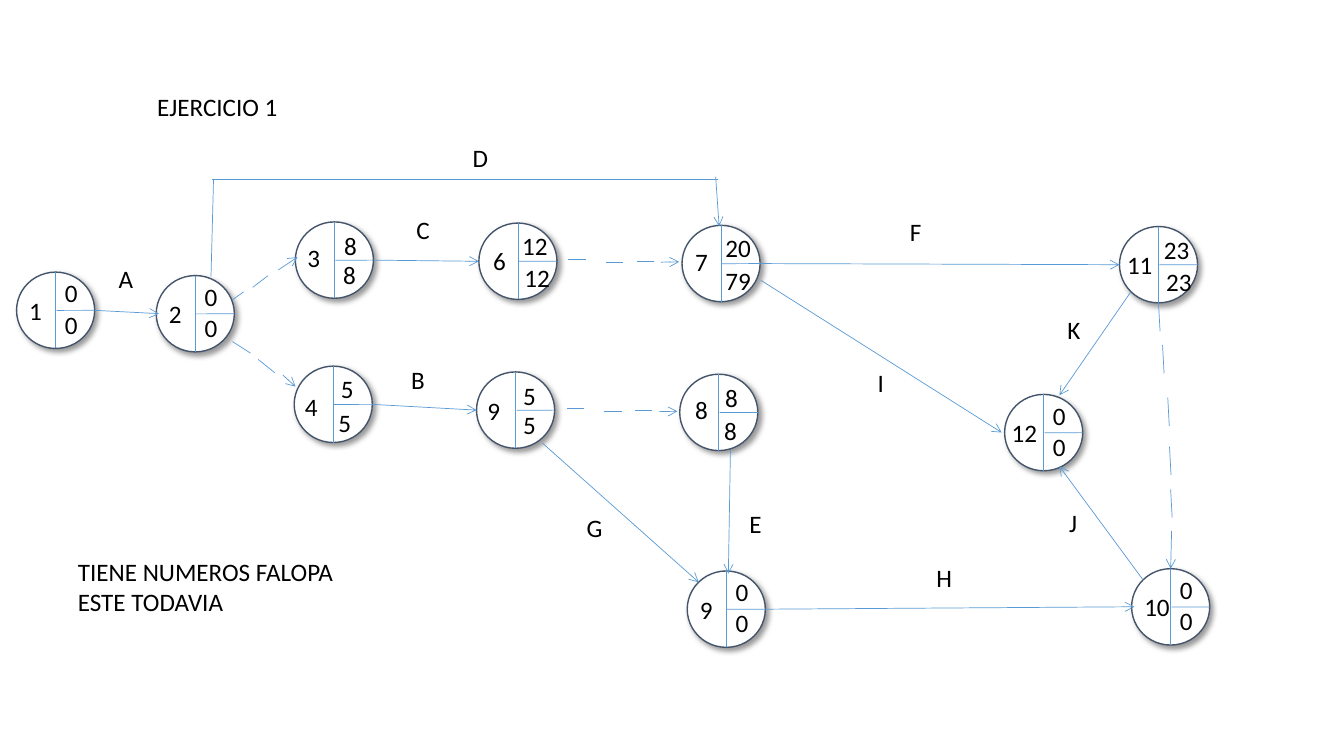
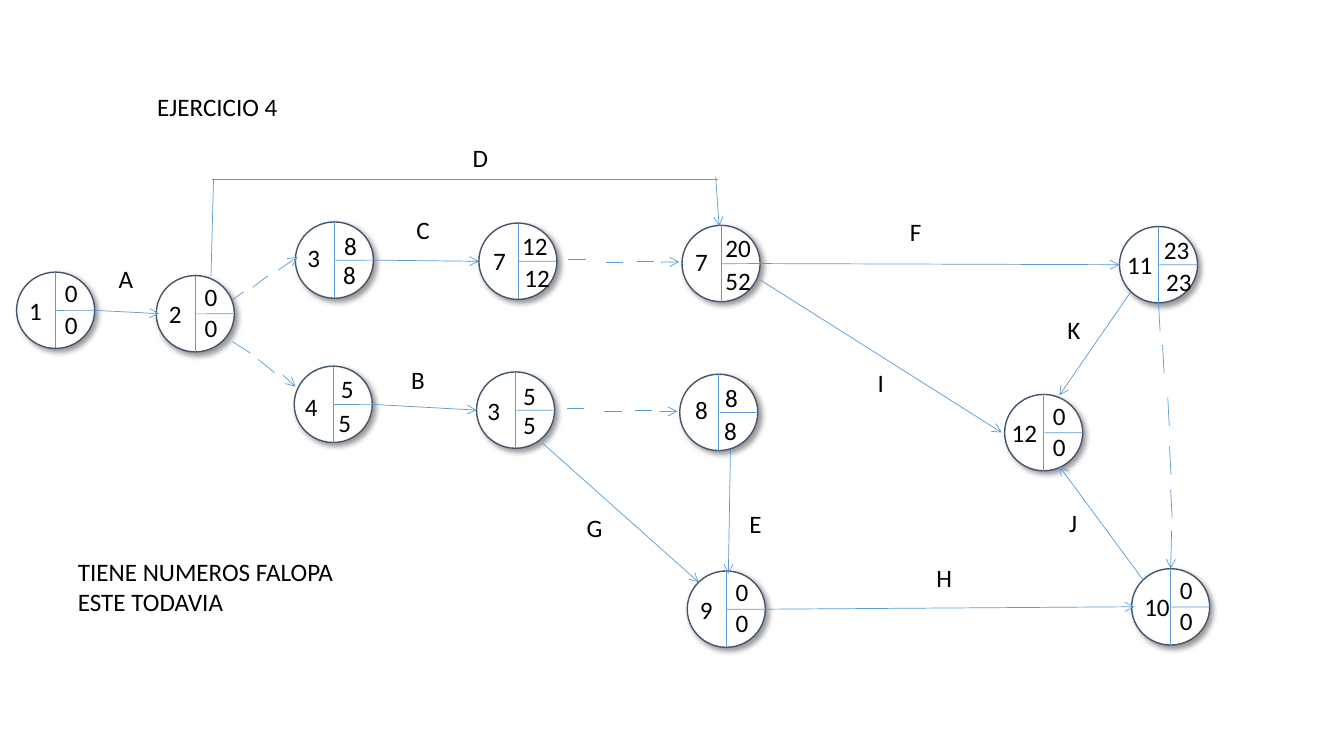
EJERCICIO 1: 1 -> 4
3 6: 6 -> 7
79: 79 -> 52
4 9: 9 -> 3
